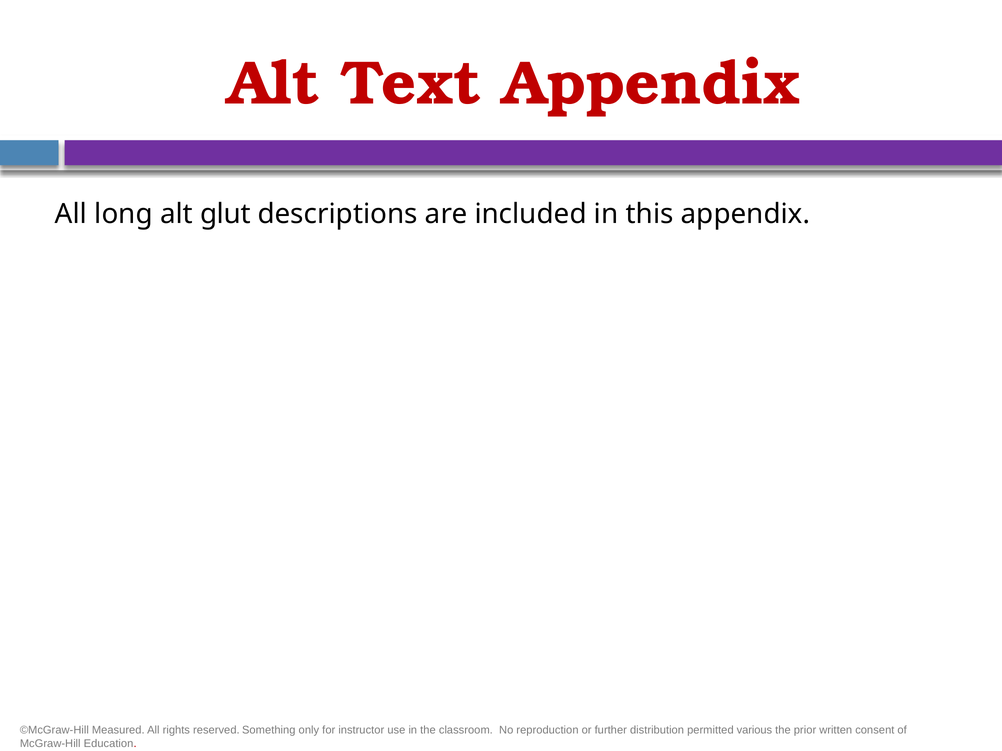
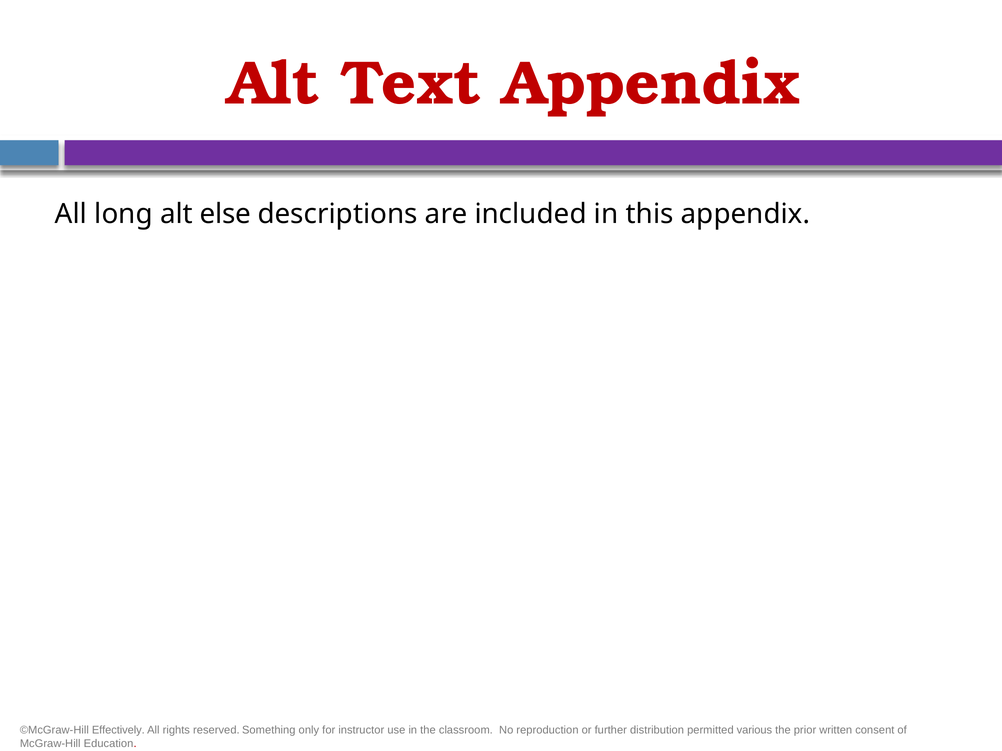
glut: glut -> else
Measured: Measured -> Effectively
